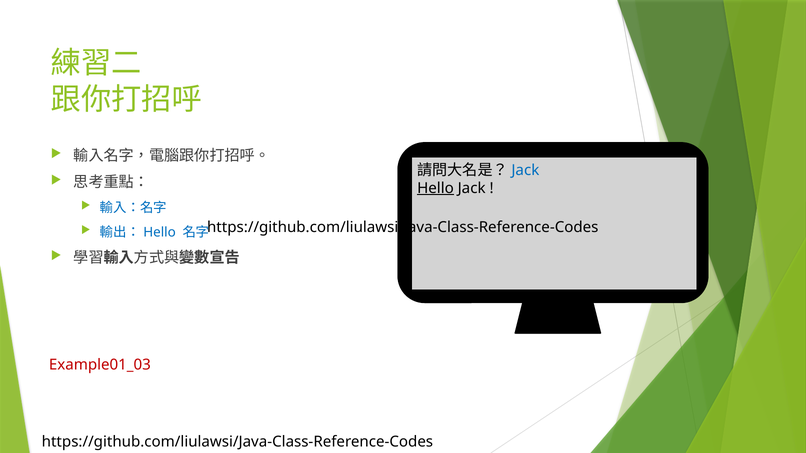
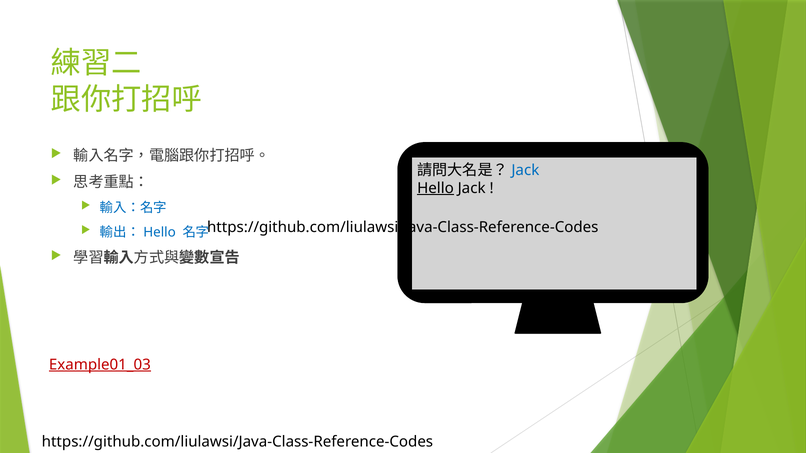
Example01_03 underline: none -> present
